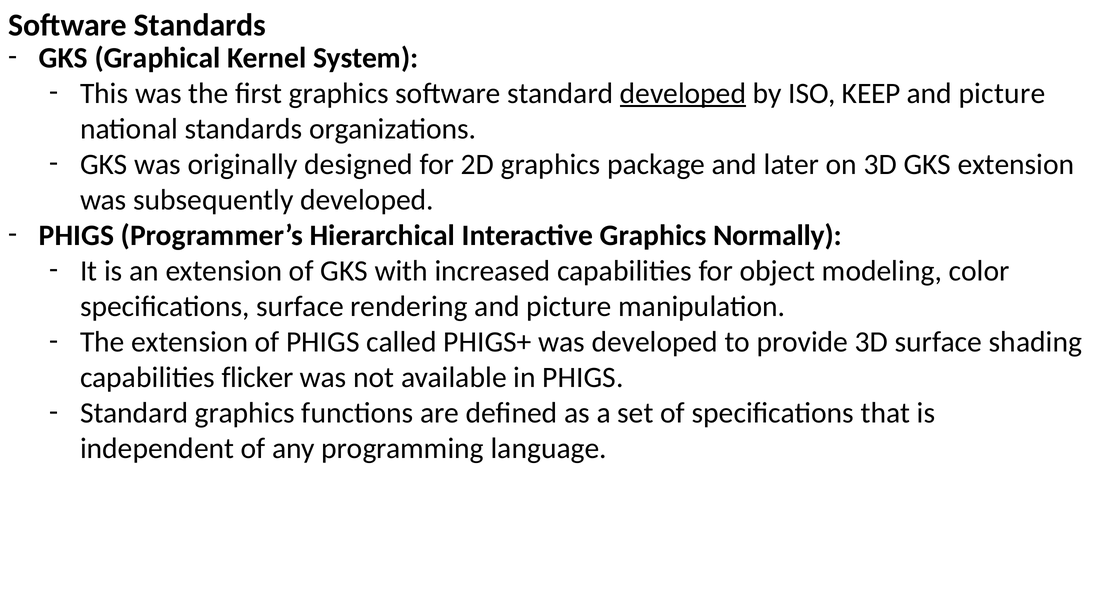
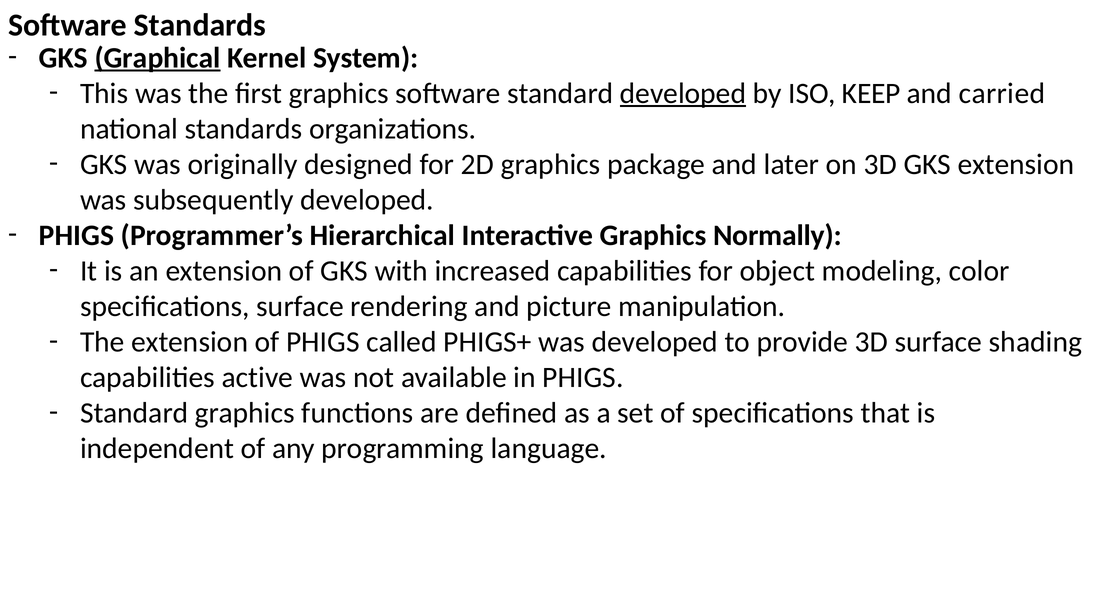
Graphical underline: none -> present
picture at (1002, 93): picture -> carried
flicker: flicker -> active
